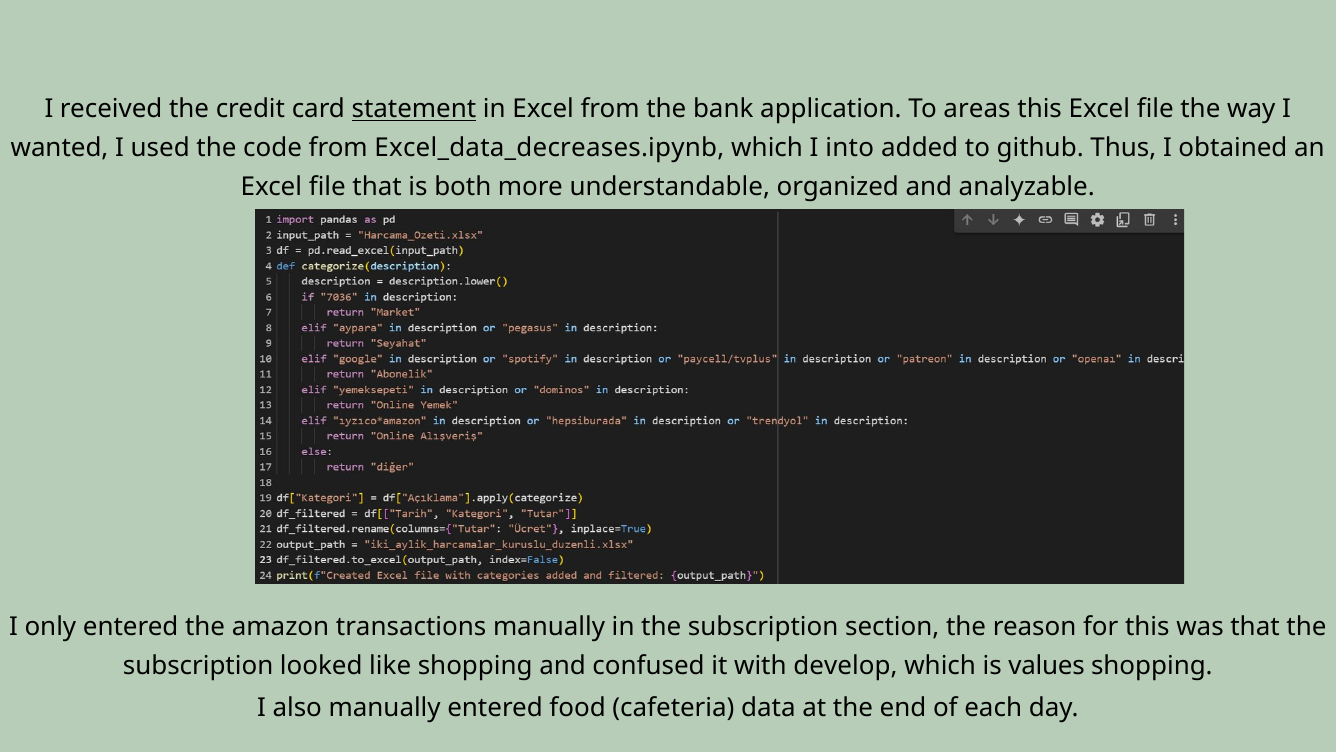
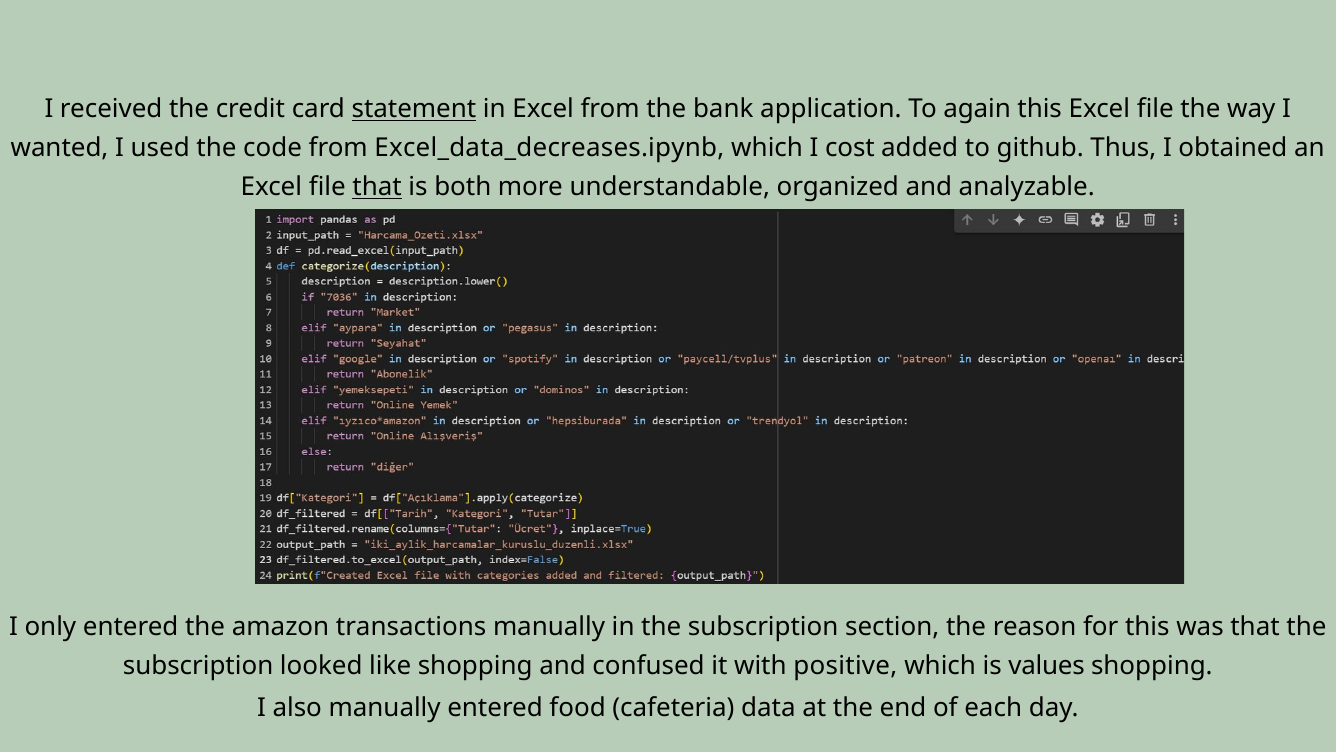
areas: areas -> again
into: into -> cost
that at (377, 187) underline: none -> present
develop: develop -> positive
